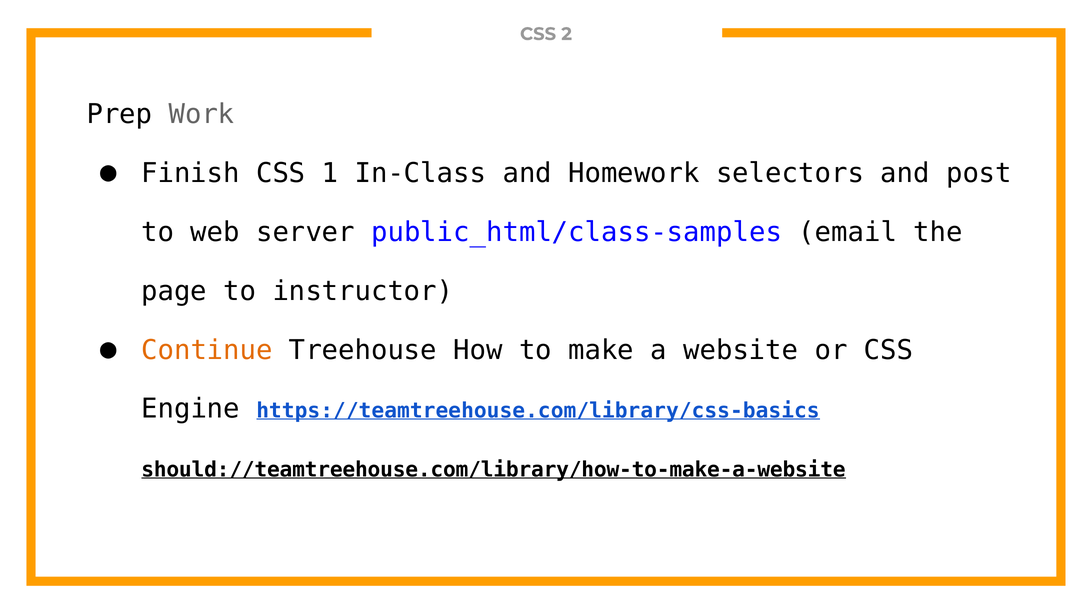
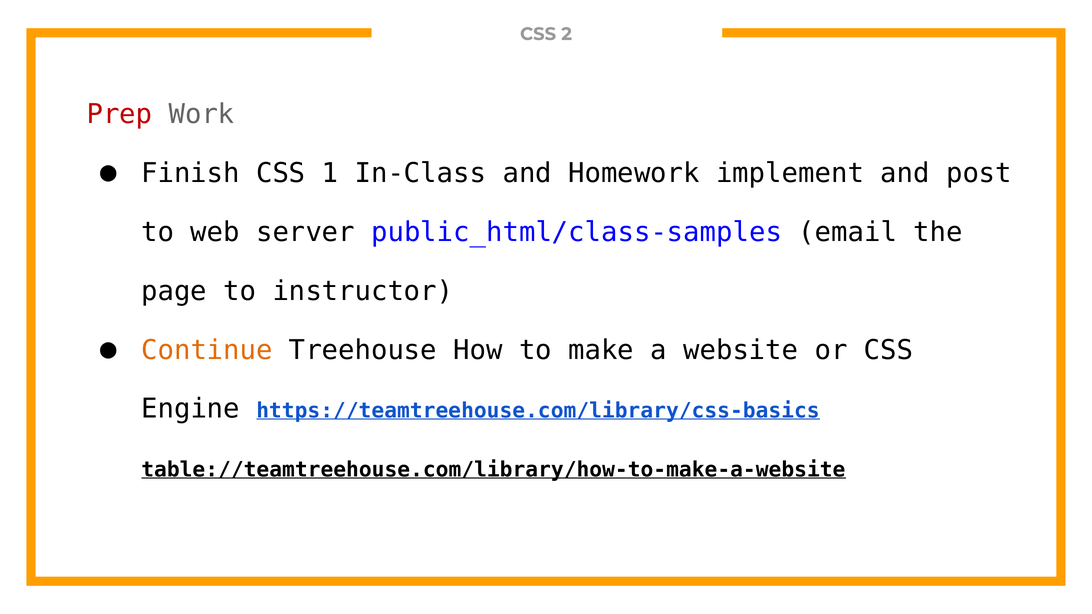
Prep colour: black -> red
selectors: selectors -> implement
should://teamtreehouse.com/library/how-to-make-a-website: should://teamtreehouse.com/library/how-to-make-a-website -> table://teamtreehouse.com/library/how-to-make-a-website
